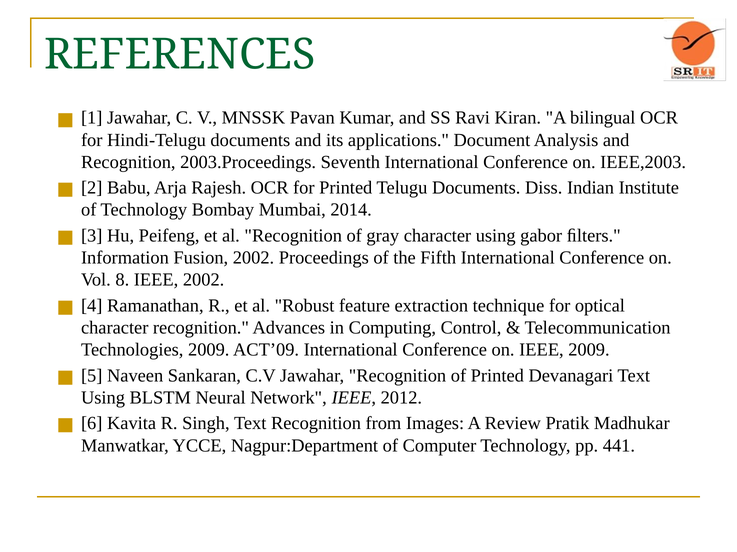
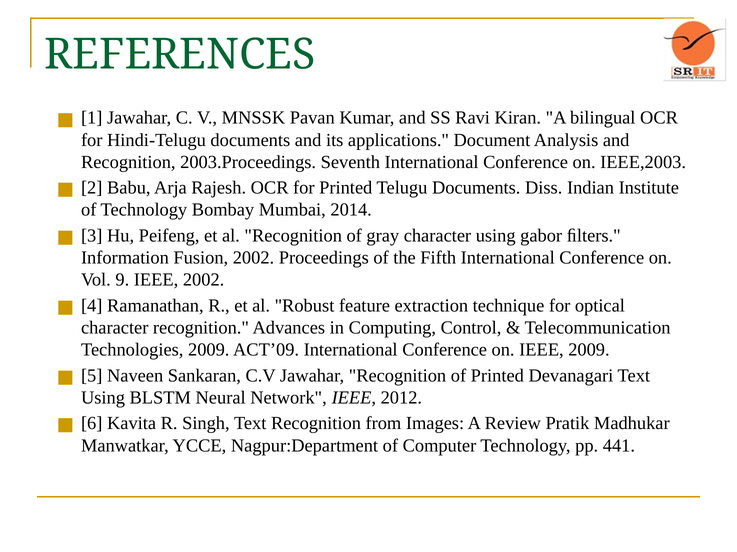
8: 8 -> 9
